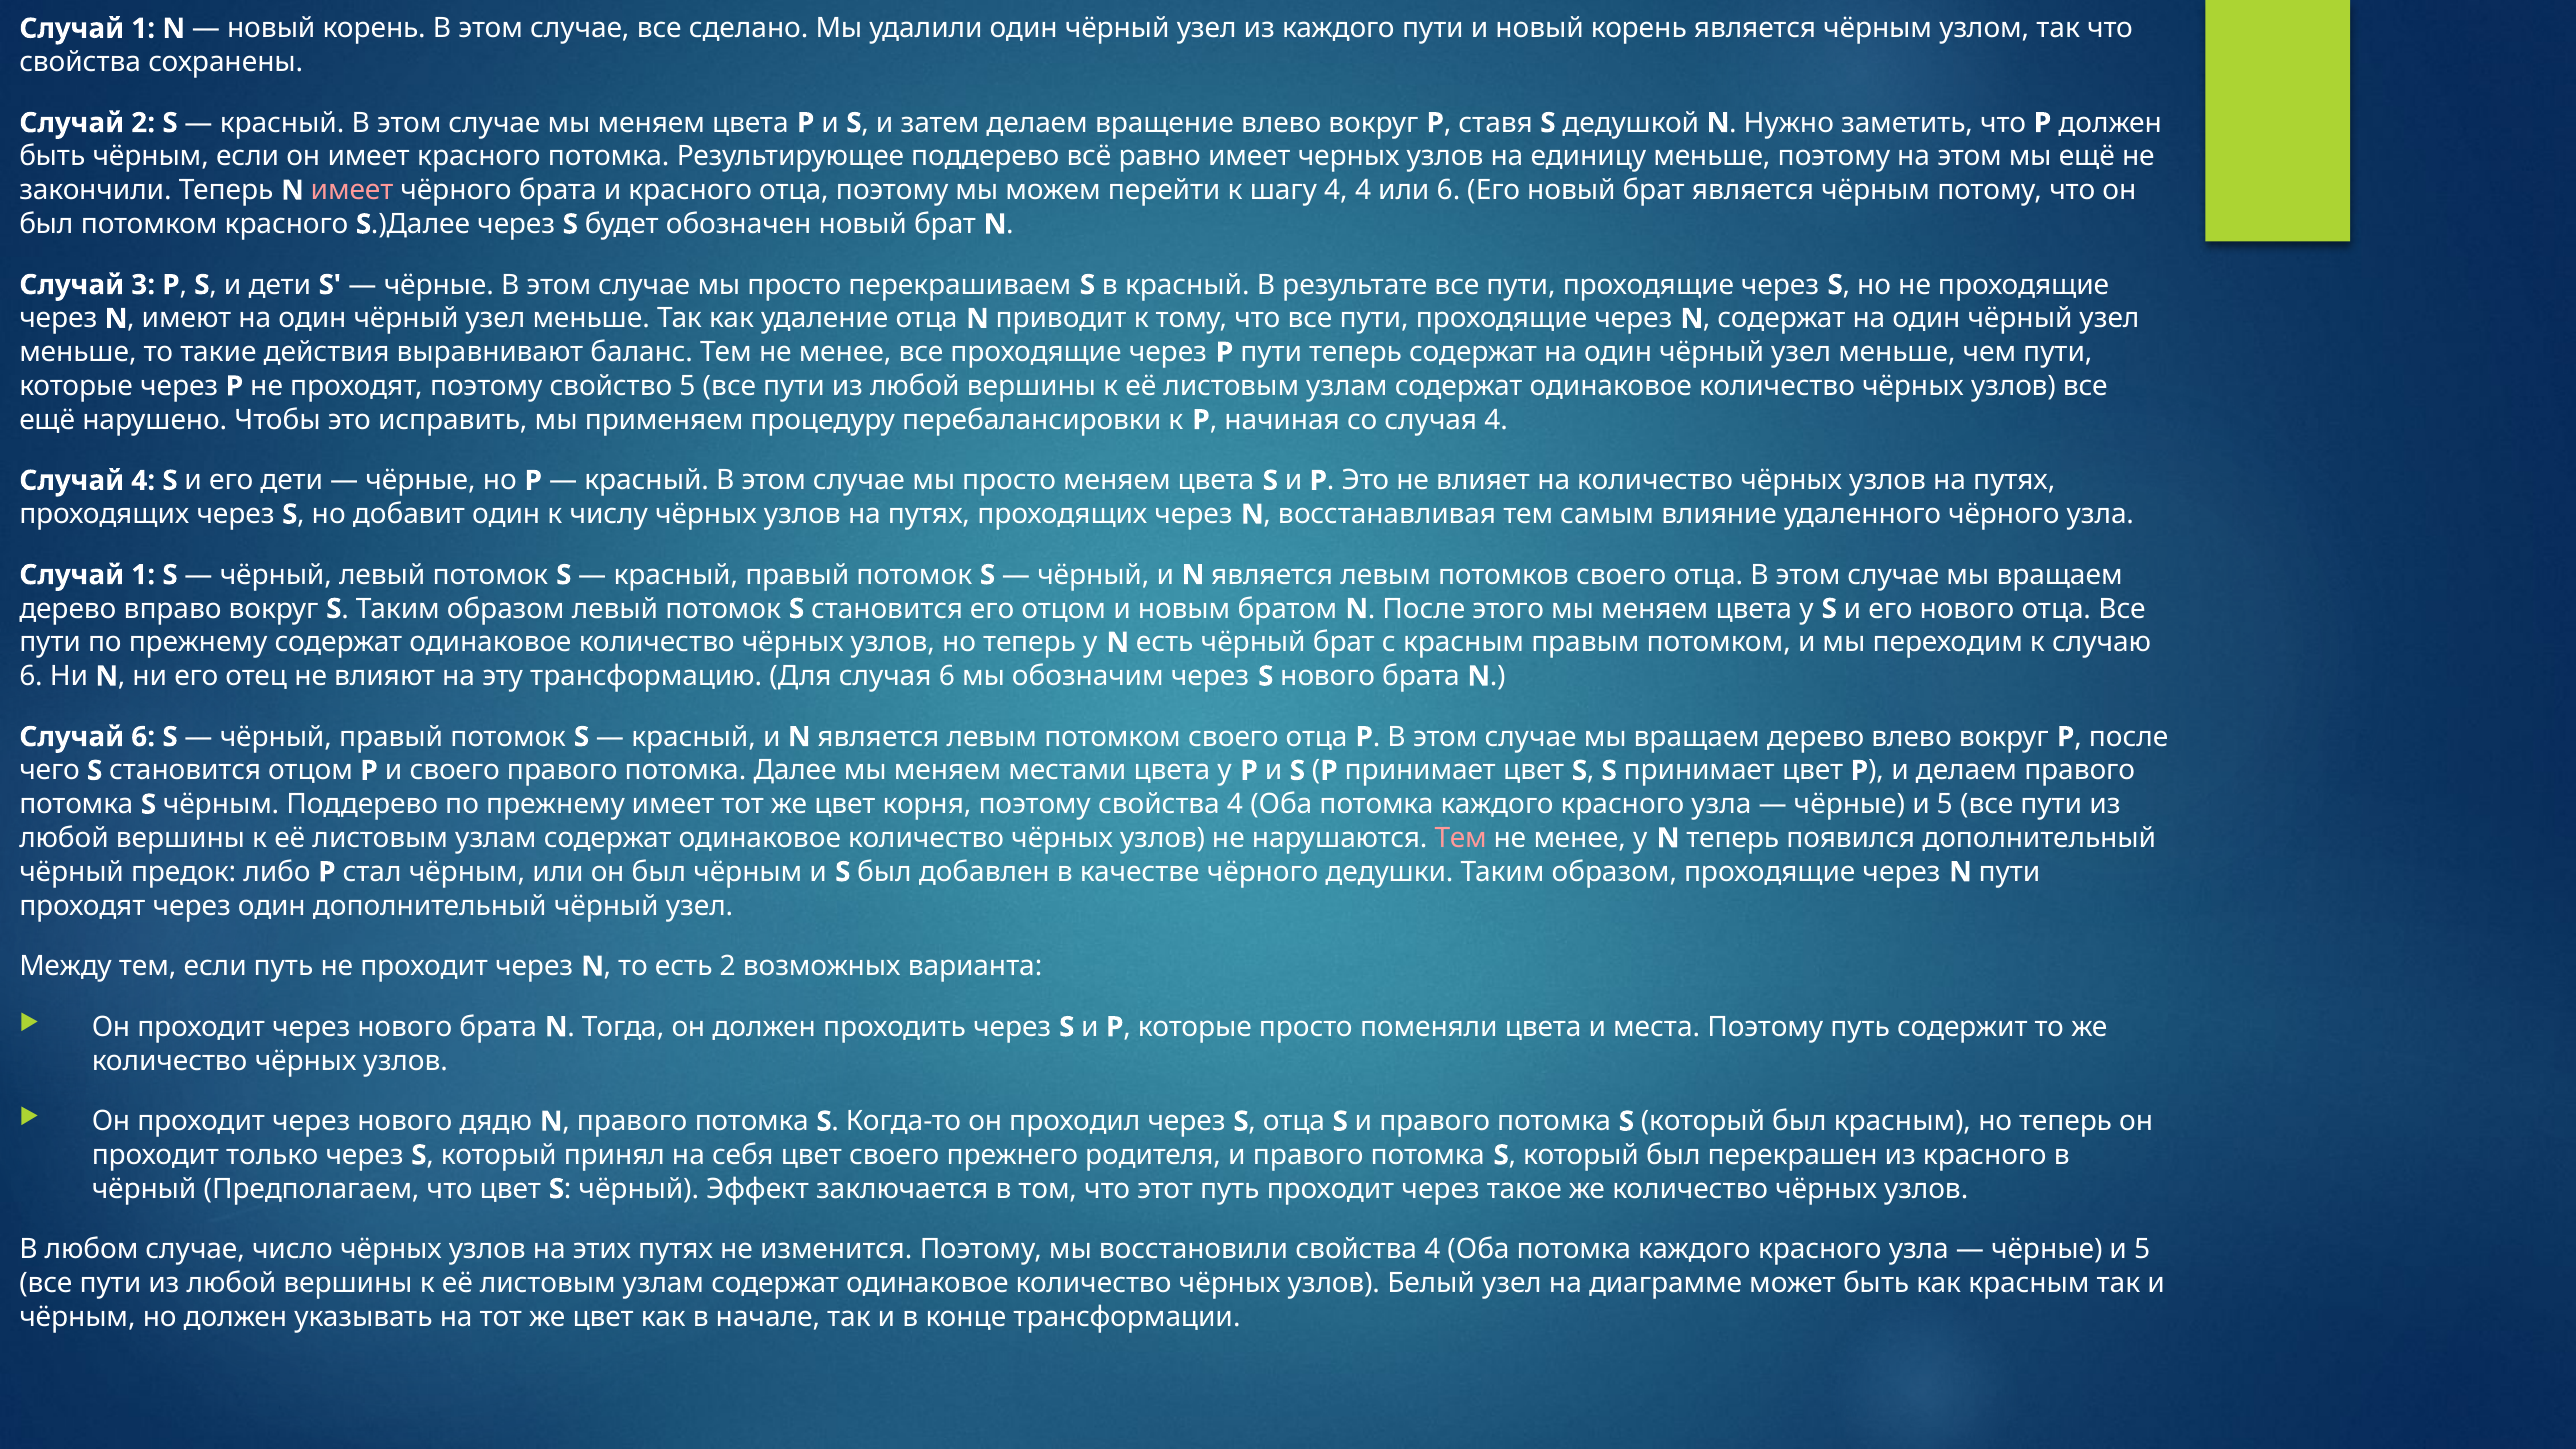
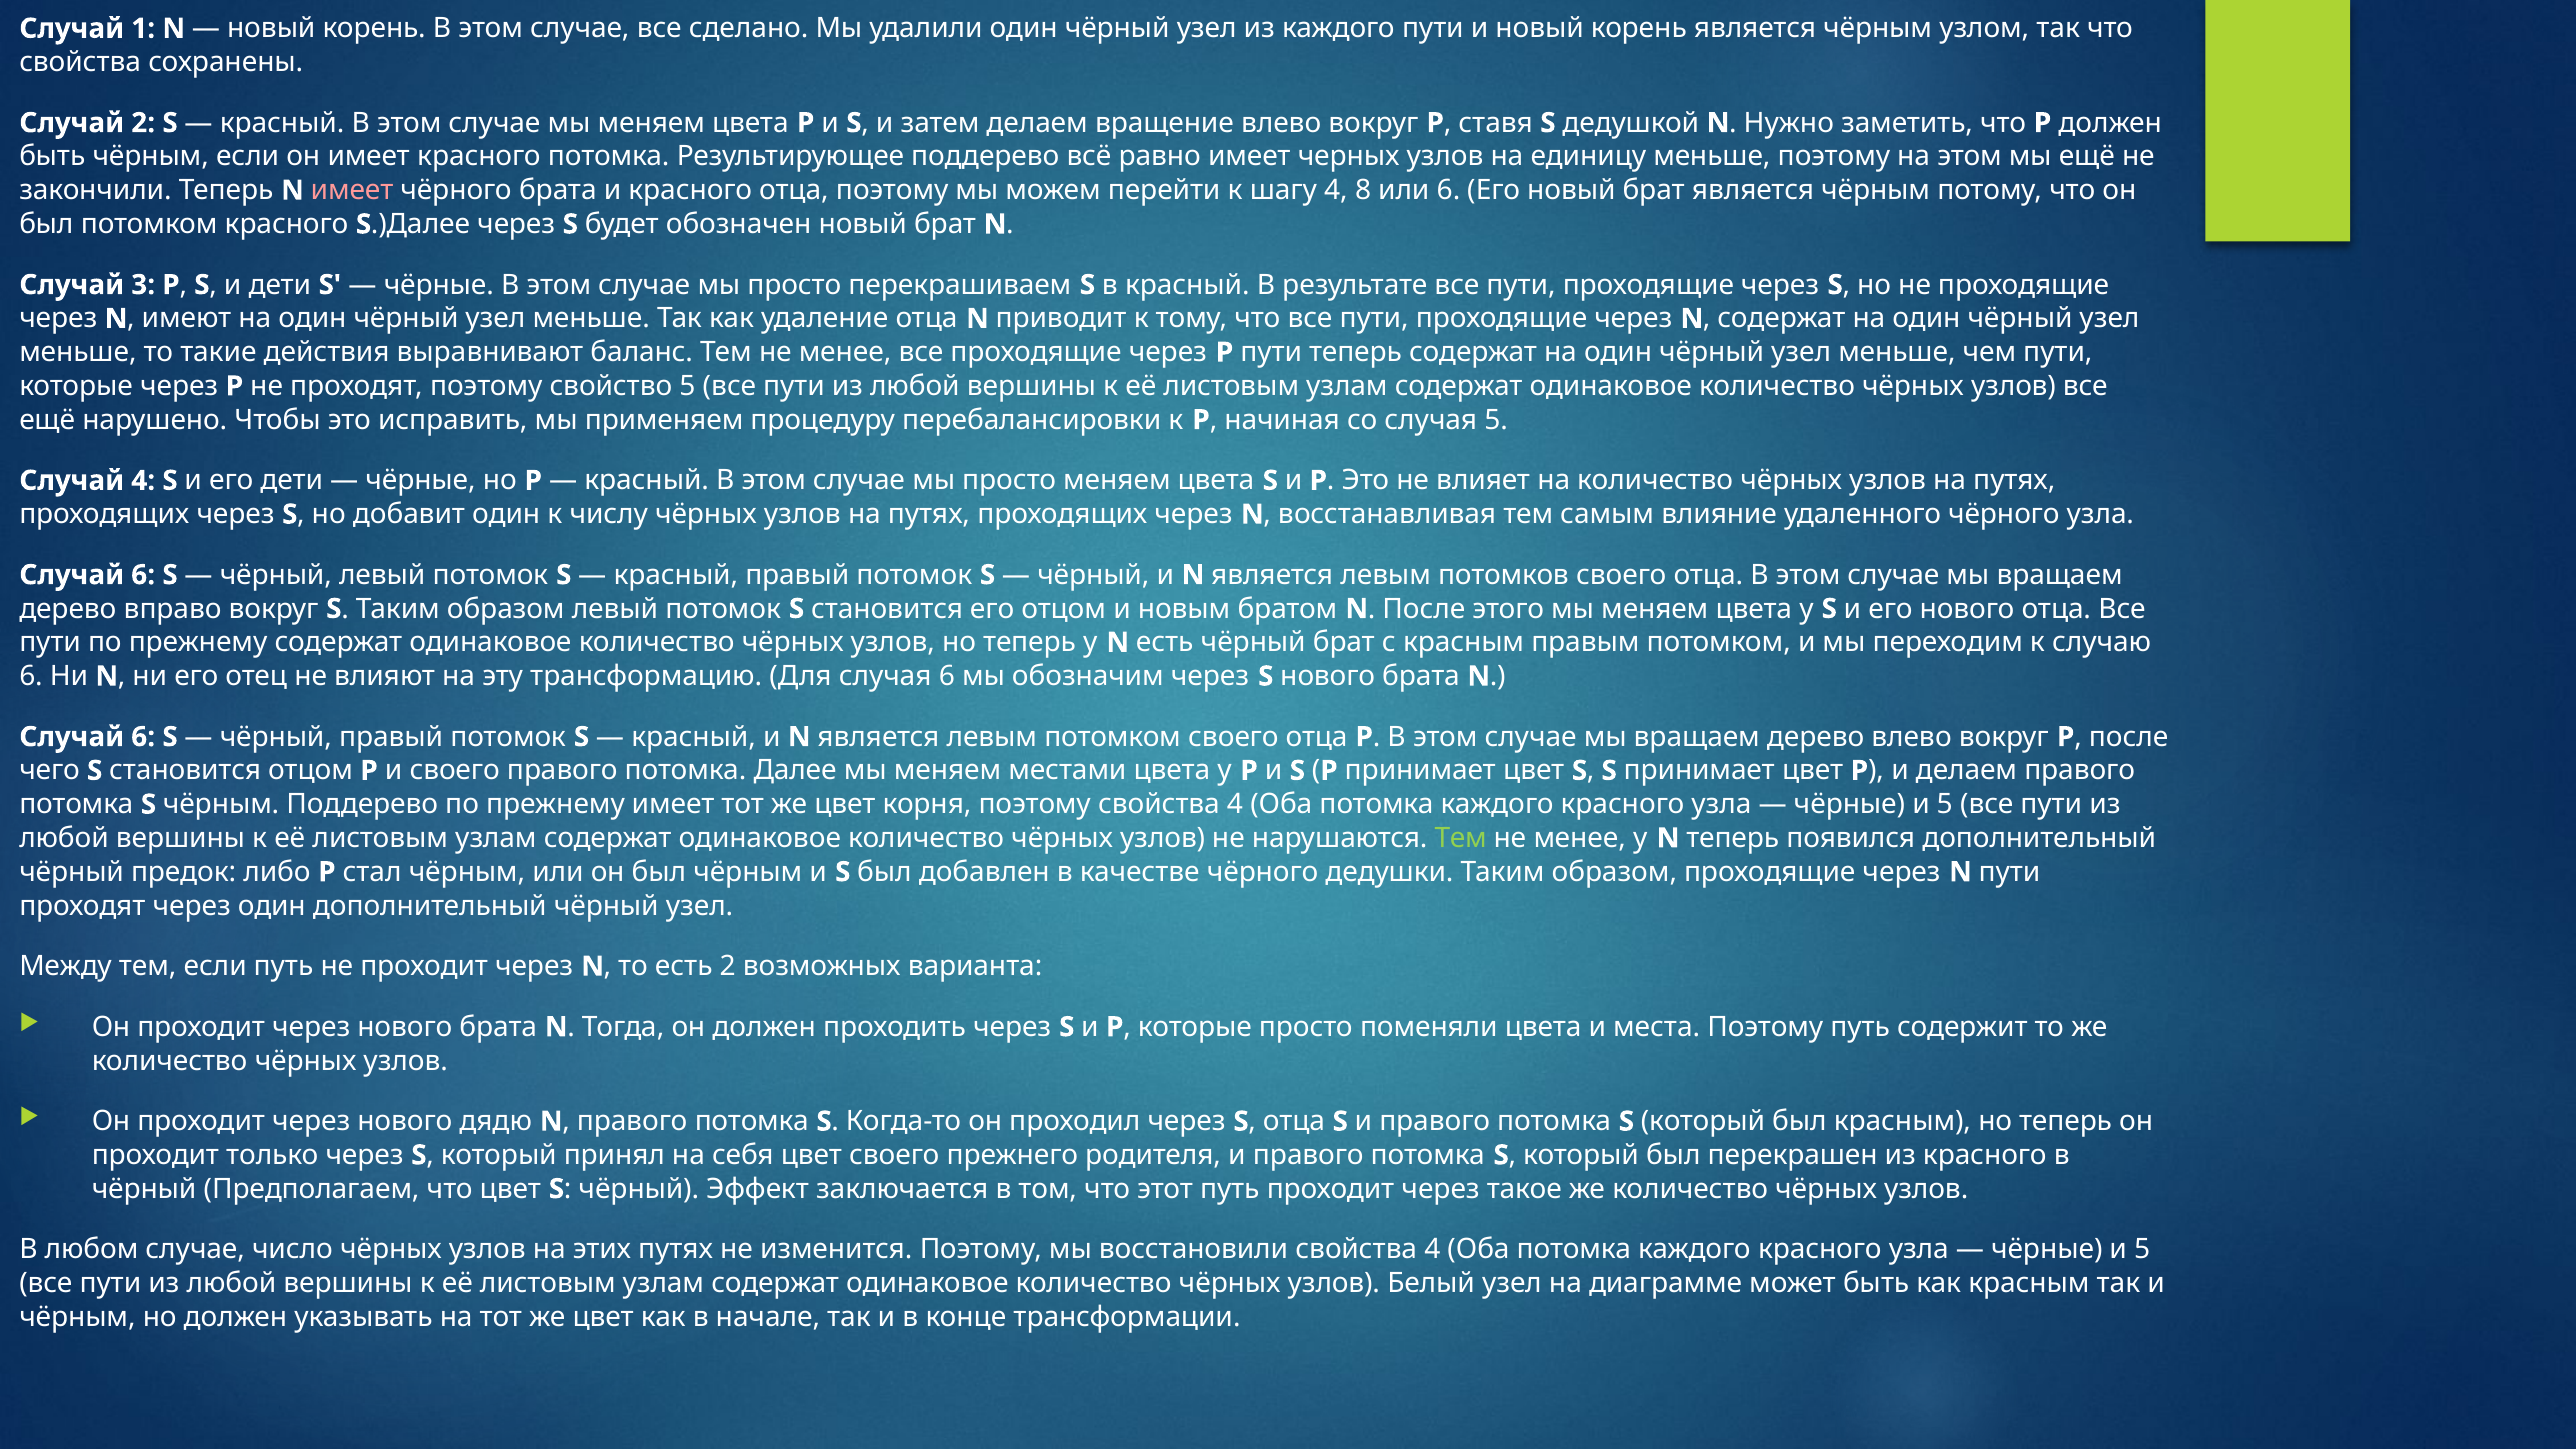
4 4: 4 -> 8
случая 4: 4 -> 5
1 at (143, 575): 1 -> 6
Тем at (1461, 838) colour: pink -> light green
